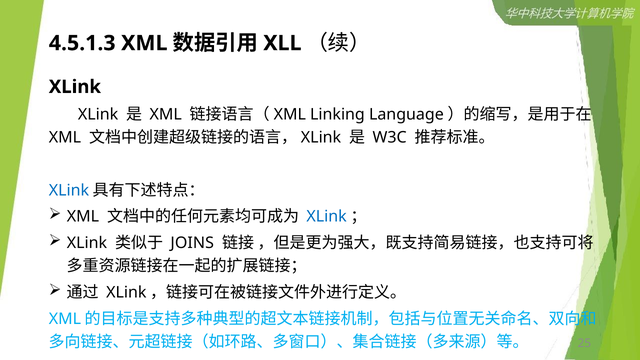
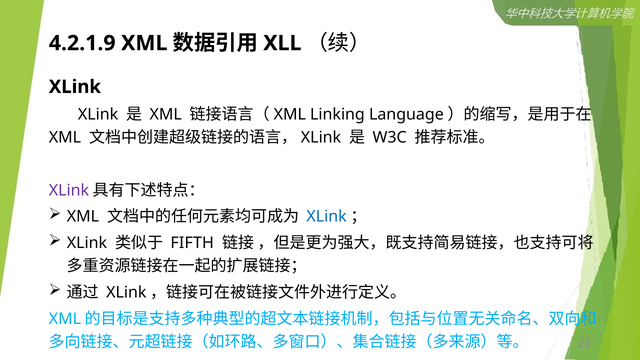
4.5.1.3: 4.5.1.3 -> 4.2.1.9
XLink at (69, 190) colour: blue -> purple
JOINS: JOINS -> FIFTH
